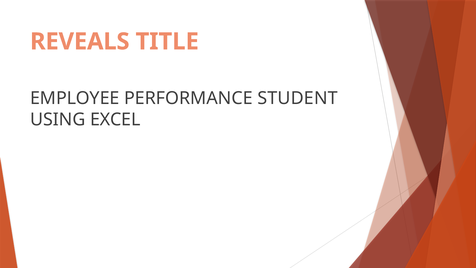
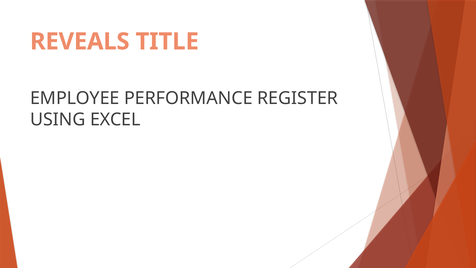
STUDENT: STUDENT -> REGISTER
